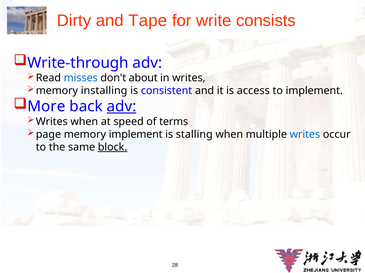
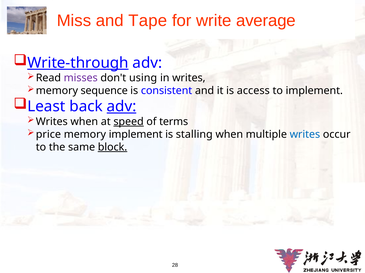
Dirty: Dirty -> Miss
consists: consists -> average
Write-through underline: none -> present
misses colour: blue -> purple
about: about -> using
installing: installing -> sequence
More: More -> Least
speed underline: none -> present
page: page -> price
